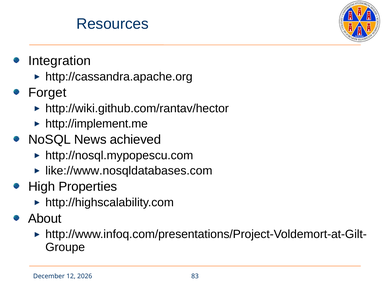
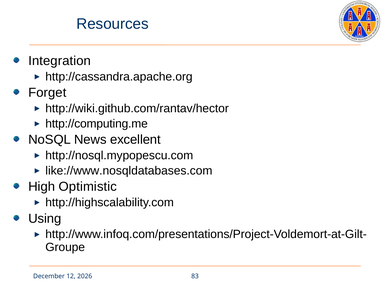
http://implement.me: http://implement.me -> http://computing.me
achieved: achieved -> excellent
Properties: Properties -> Optimistic
About: About -> Using
